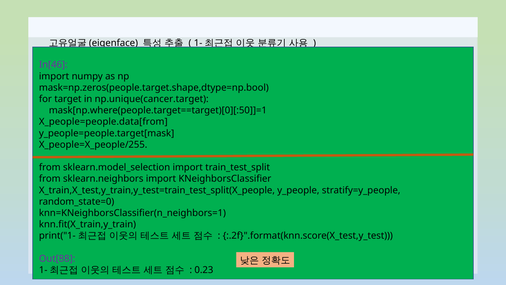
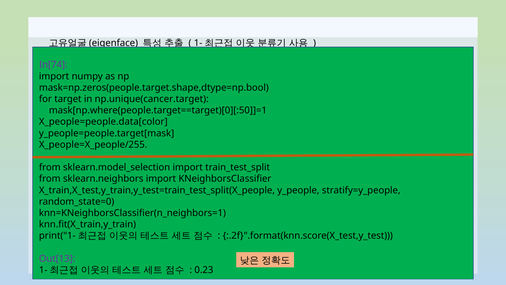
In[46: In[46 -> In[74
X_people=people.data[from: X_people=people.data[from -> X_people=people.data[color
Out[88: Out[88 -> Out[13
